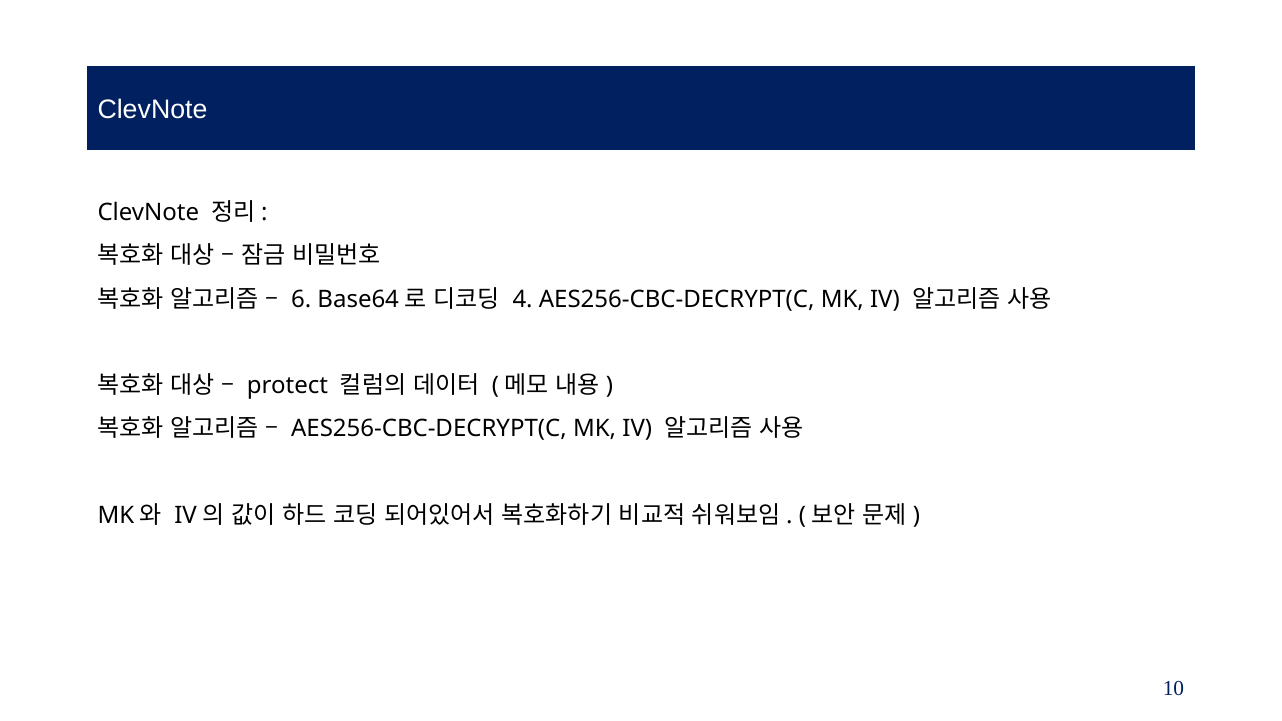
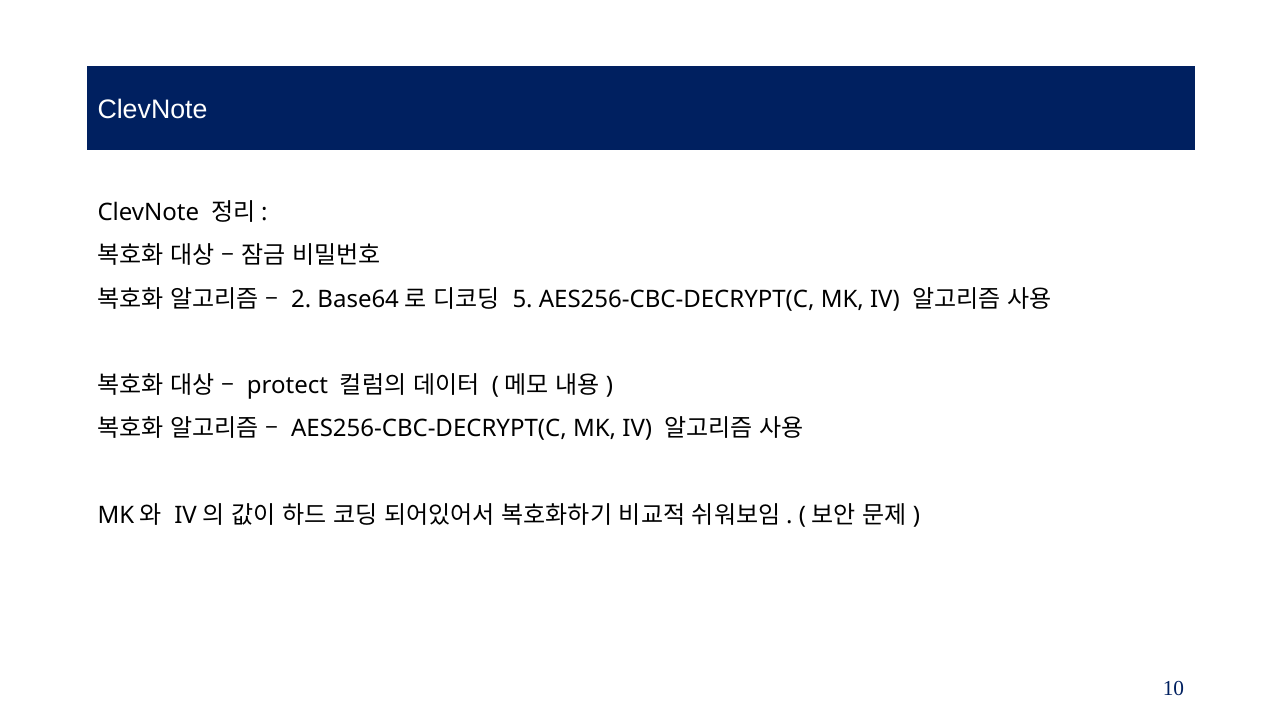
6: 6 -> 2
4: 4 -> 5
